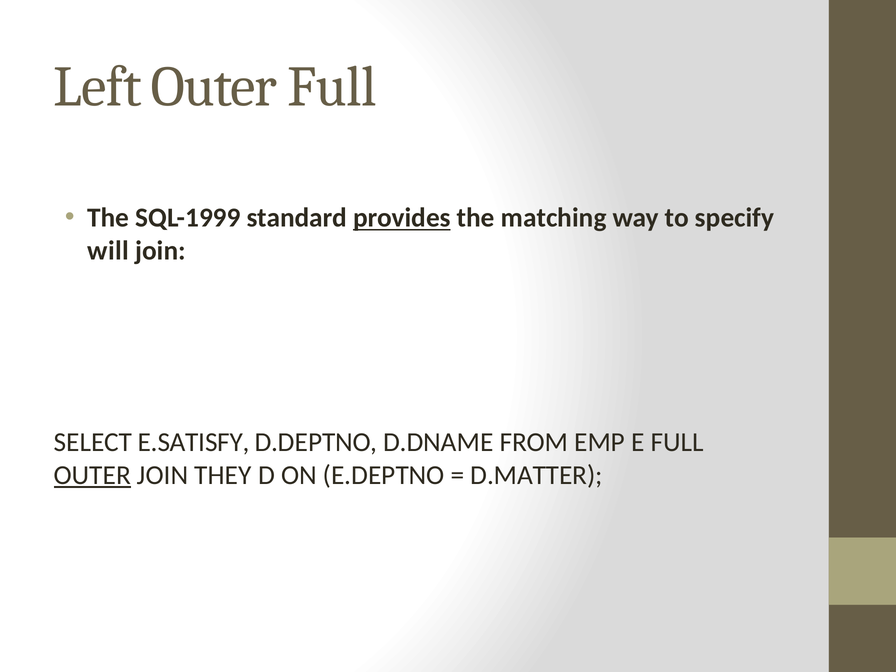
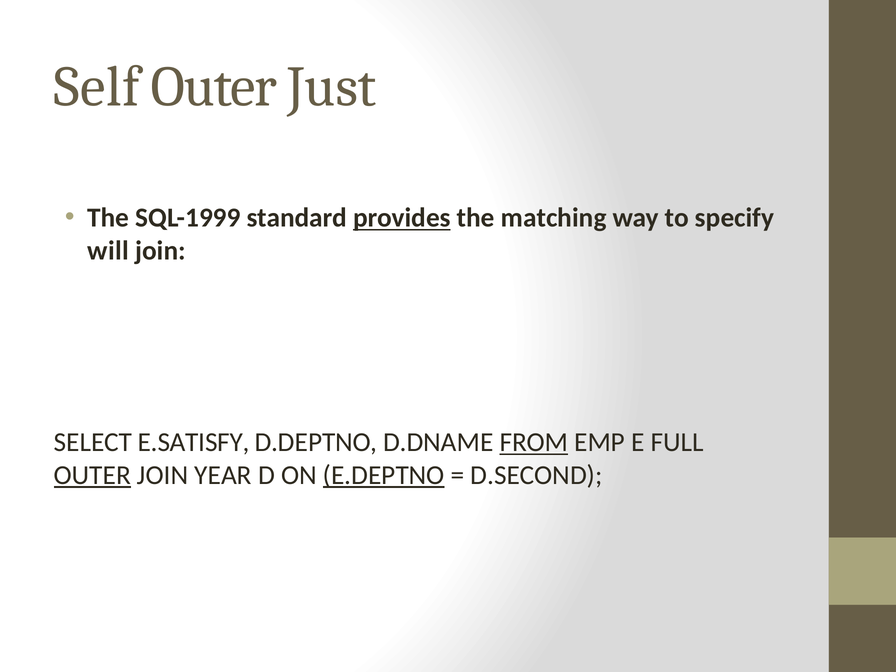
Left: Left -> Self
Outer Full: Full -> Just
FROM underline: none -> present
THEY: THEY -> YEAR
E.DEPTNO underline: none -> present
D.MATTER: D.MATTER -> D.SECOND
